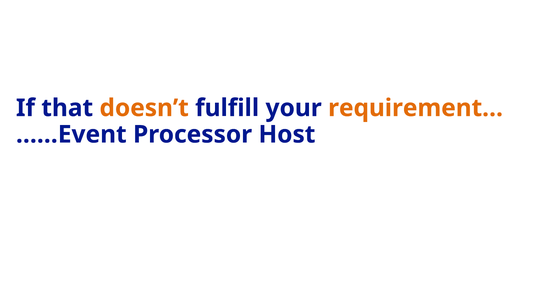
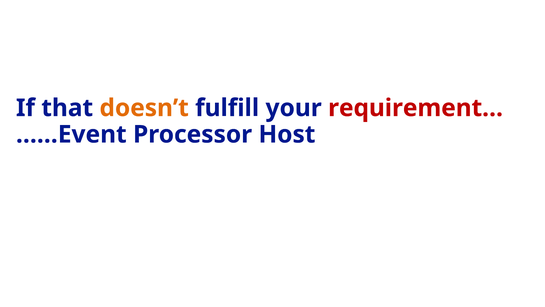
requirement… colour: orange -> red
